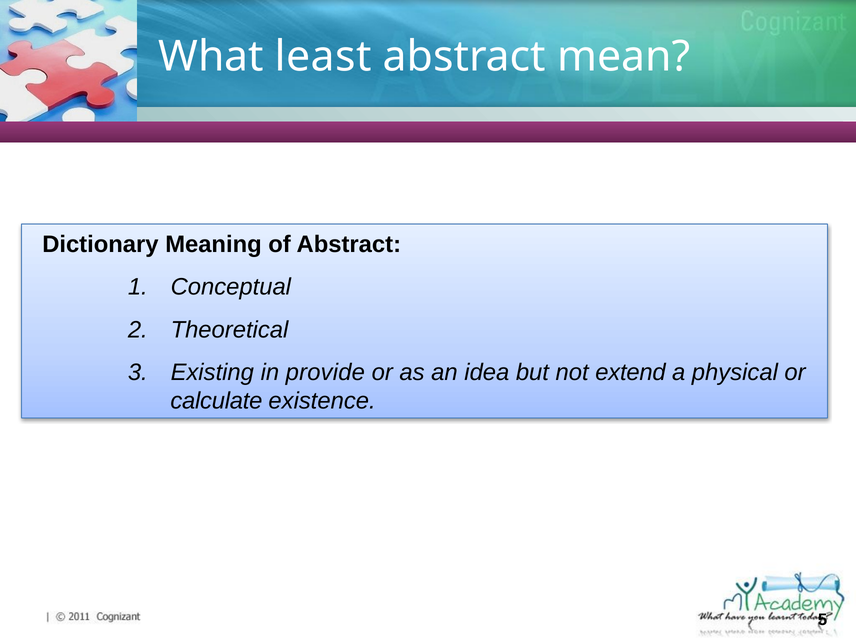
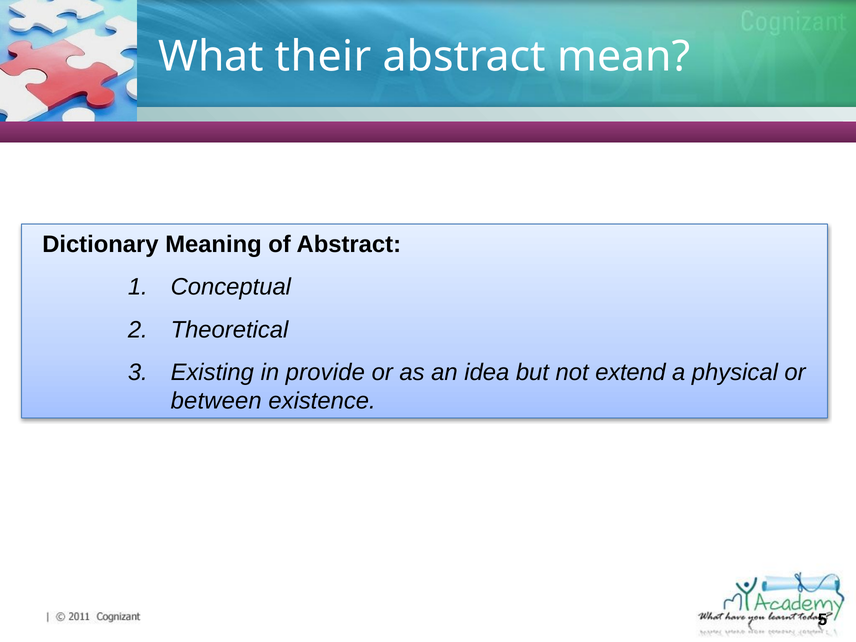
least: least -> their
calculate: calculate -> between
